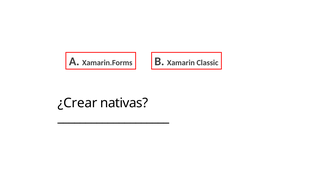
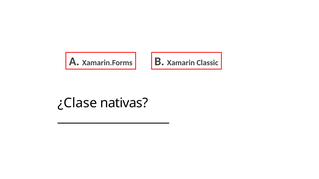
¿Crear: ¿Crear -> ¿Clase
